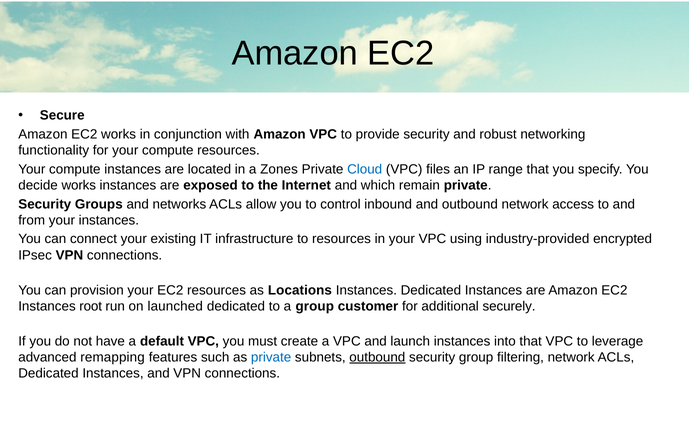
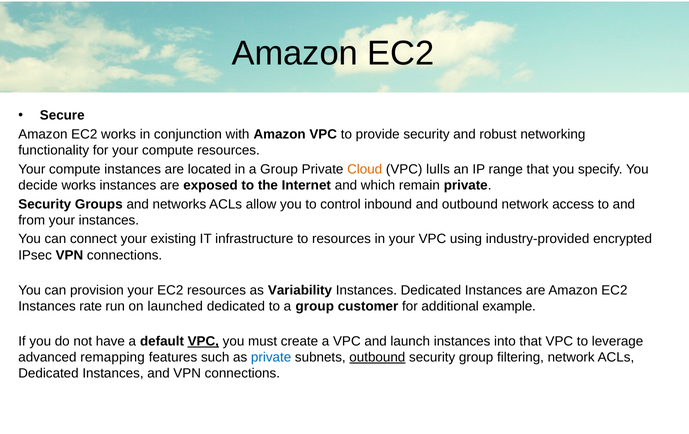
in a Zones: Zones -> Group
Cloud colour: blue -> orange
files: files -> lulls
Locations: Locations -> Variability
root: root -> rate
securely: securely -> example
VPC at (203, 341) underline: none -> present
